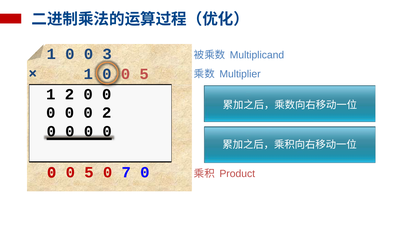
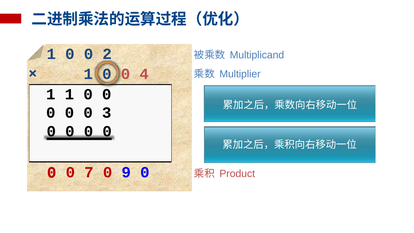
3: 3 -> 2
5 at (144, 74): 5 -> 4
1 2: 2 -> 1
0 2: 2 -> 3
5 at (89, 172): 5 -> 7
7: 7 -> 9
